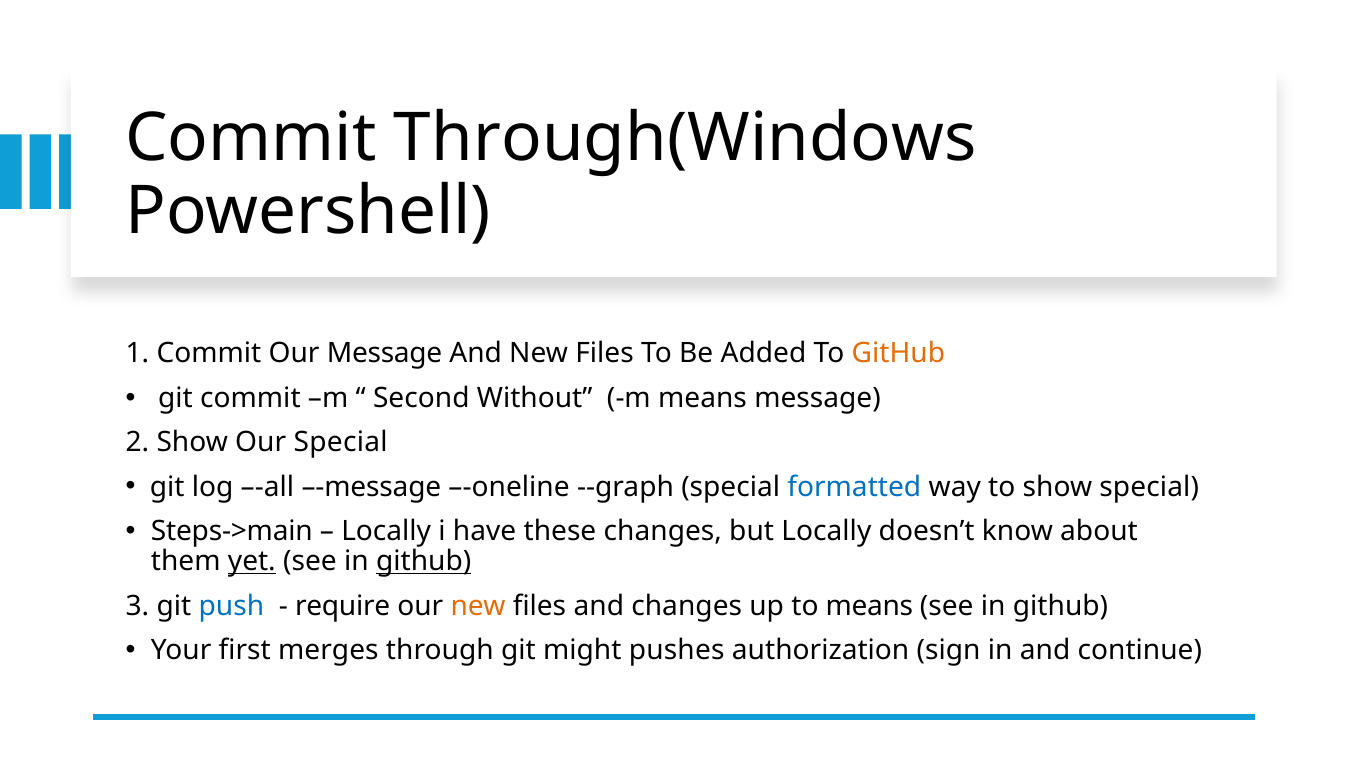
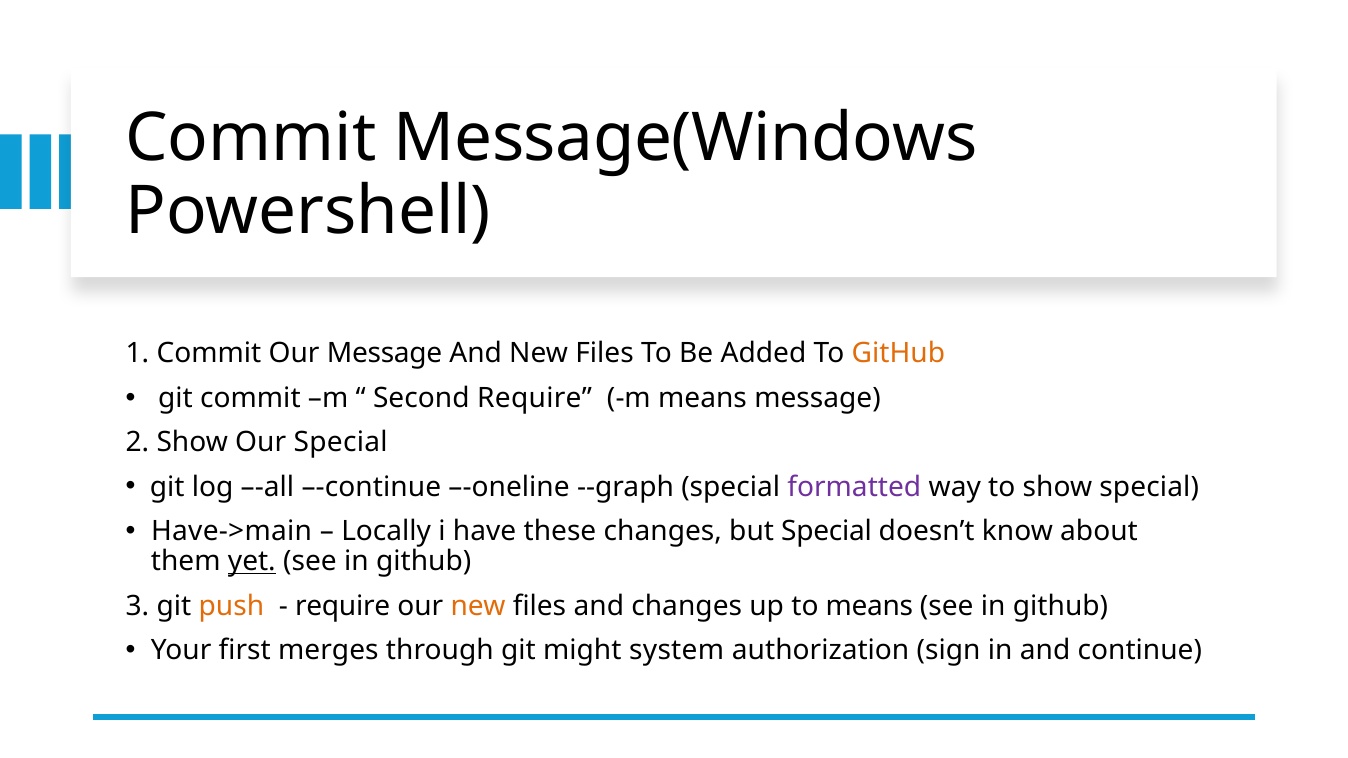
Through(Windows: Through(Windows -> Message(Windows
Second Without: Without -> Require
–-message: –-message -> –-continue
formatted colour: blue -> purple
Steps->main: Steps->main -> Have->main
but Locally: Locally -> Special
github at (424, 562) underline: present -> none
push colour: blue -> orange
pushes: pushes -> system
